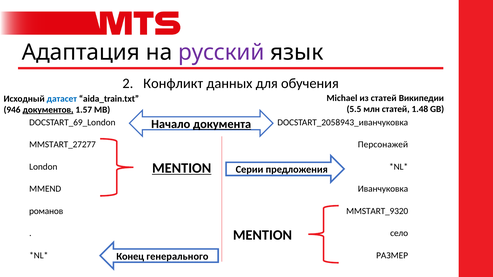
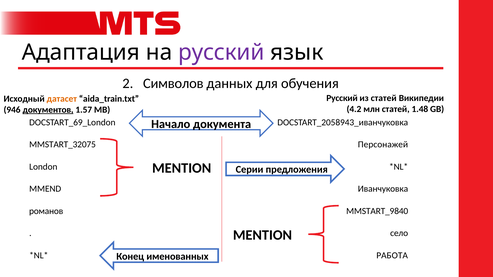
Конфликт: Конфликт -> Символов
Michael at (342, 98): Michael -> Русский
датасет colour: blue -> orange
5.5: 5.5 -> 4.2
документа underline: present -> none
MMSTART_27277: MMSTART_27277 -> MMSTART_32075
MENTION at (182, 168) underline: present -> none
MMSTART_9320: MMSTART_9320 -> MMSTART_9840
РАЗМЕР: РАЗМЕР -> РАБОТА
генерального: генерального -> именованных
